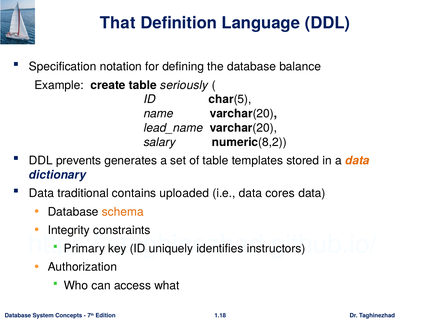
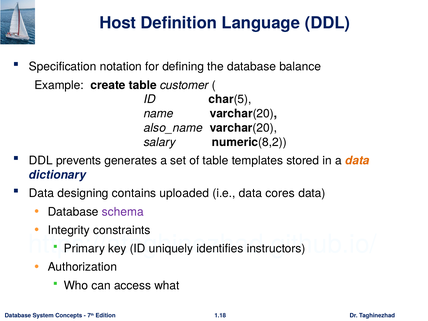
That: That -> Host
seriously: seriously -> customer
lead_name: lead_name -> also_name
traditional: traditional -> designing
schema colour: orange -> purple
